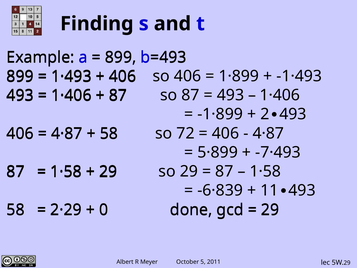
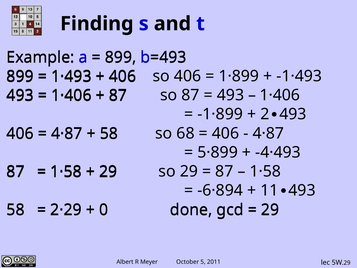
72: 72 -> 68
-7·493: -7·493 -> -4·493
-6·839: -6·839 -> -6·894
